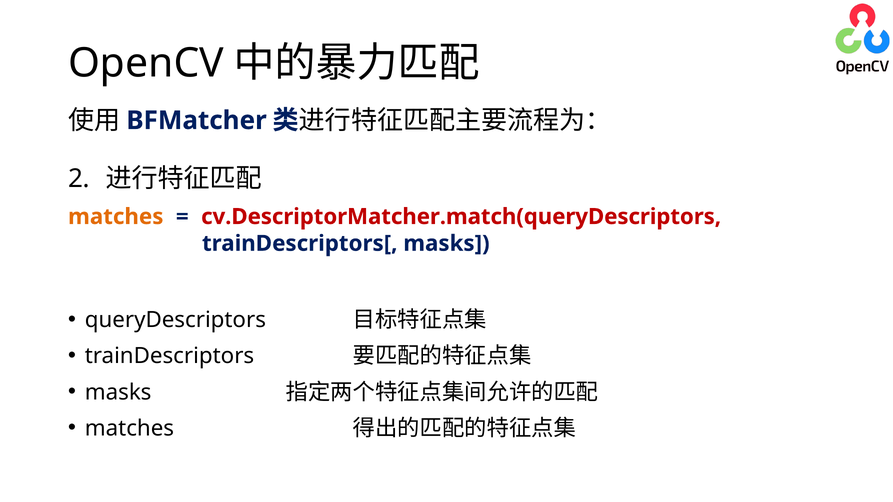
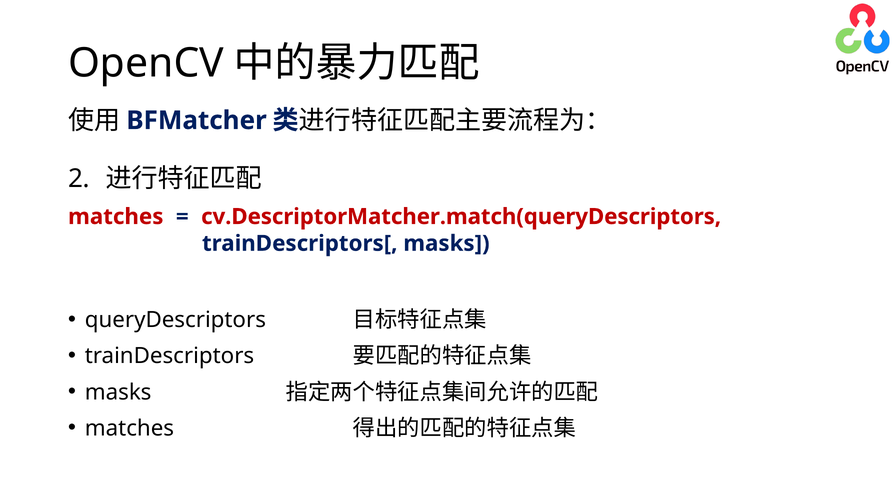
matches at (116, 217) colour: orange -> red
